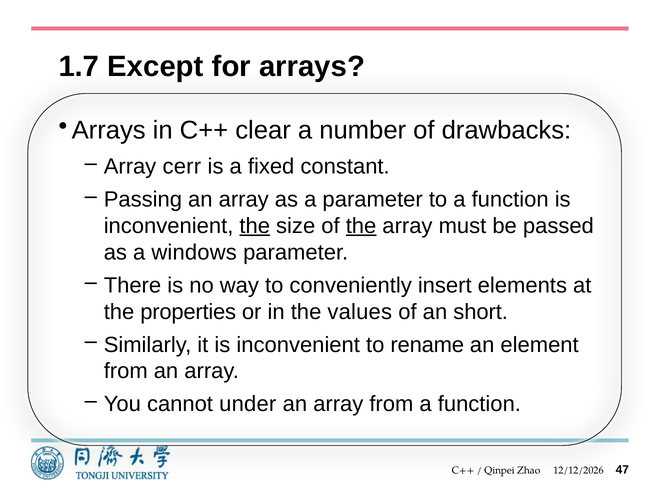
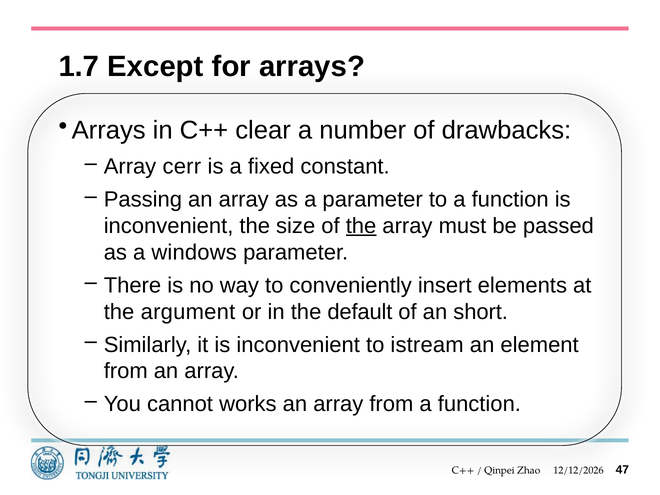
the at (255, 226) underline: present -> none
properties: properties -> argument
values: values -> default
rename: rename -> istream
under: under -> works
